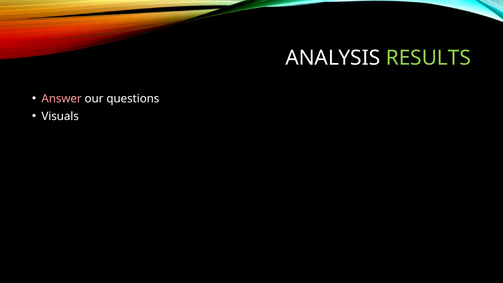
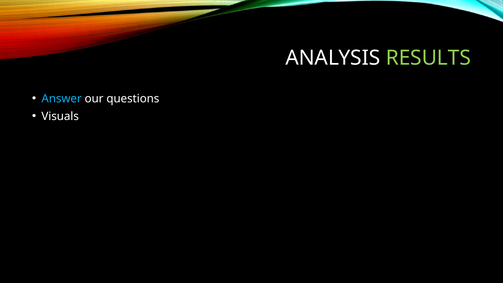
Answer colour: pink -> light blue
